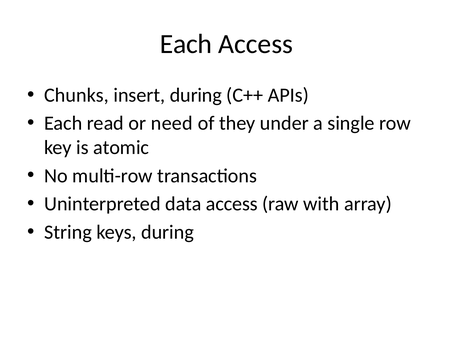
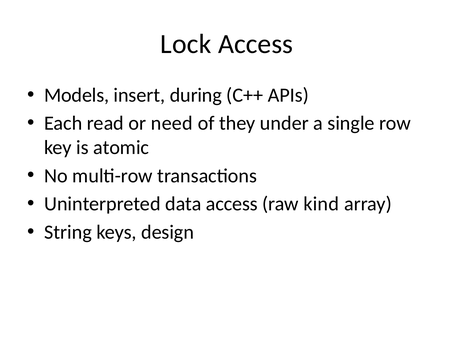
Each at (186, 44): Each -> Lock
Chunks: Chunks -> Models
with: with -> kind
keys during: during -> design
